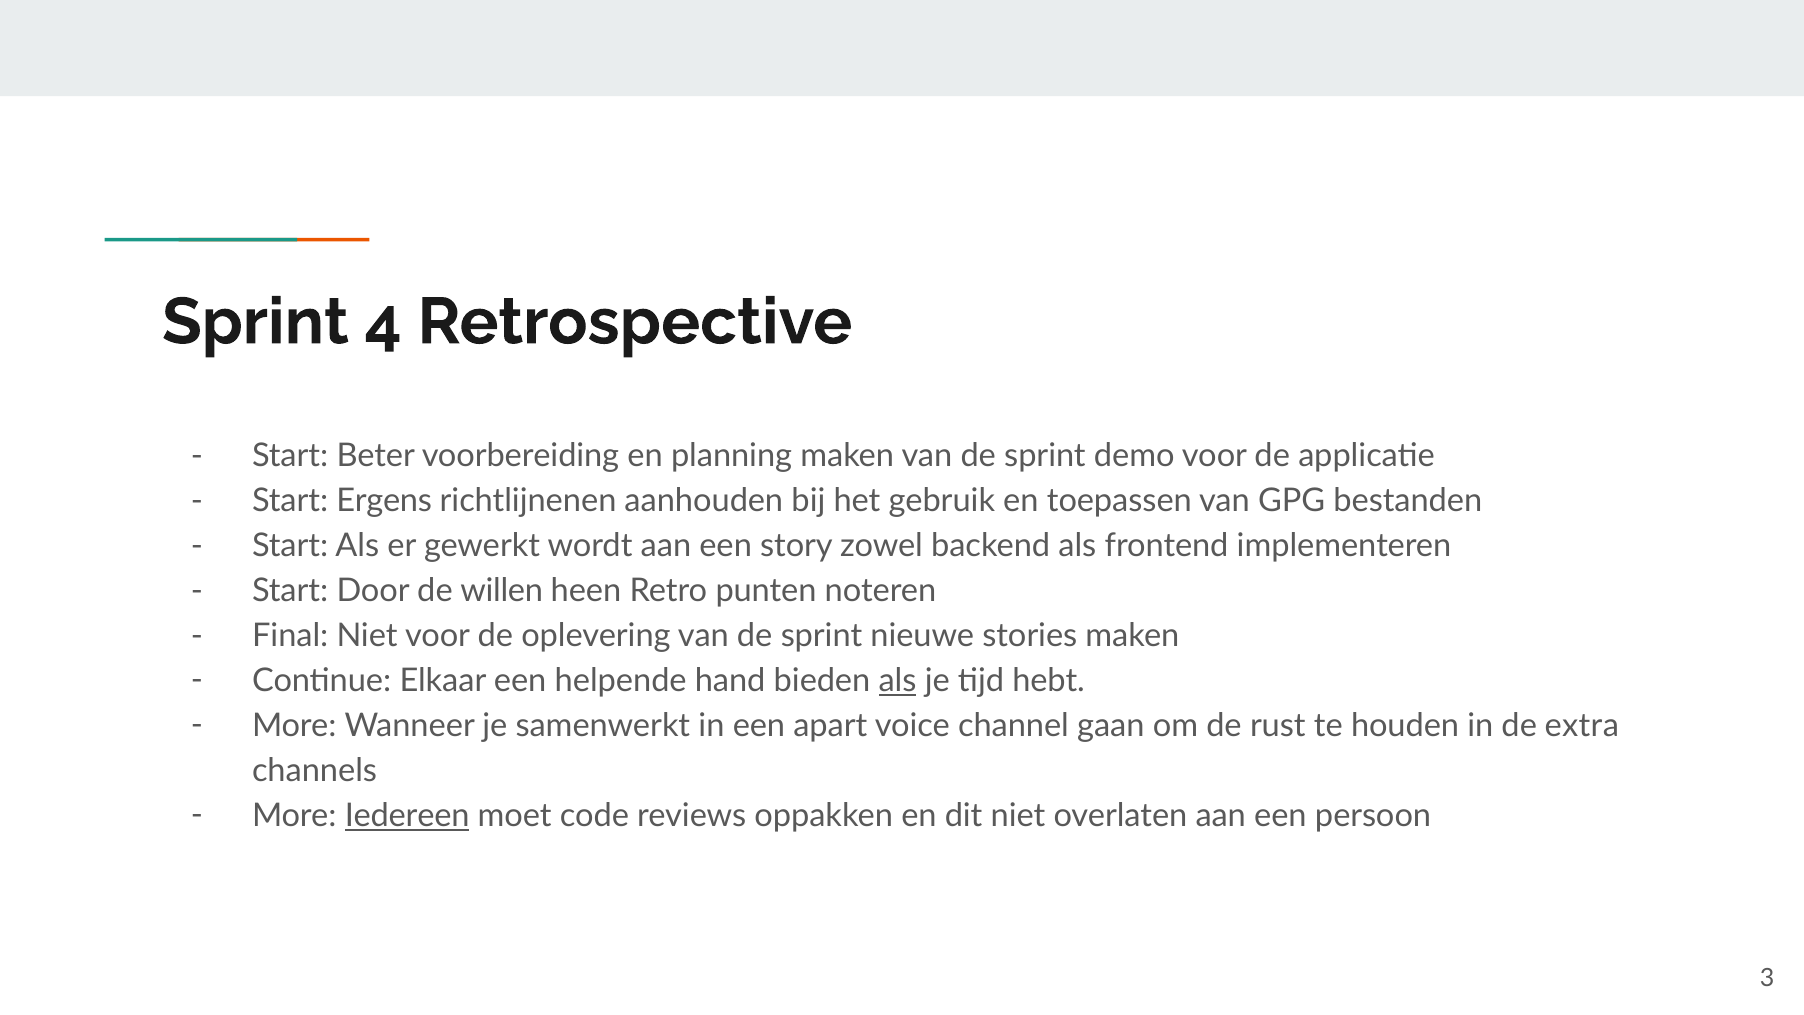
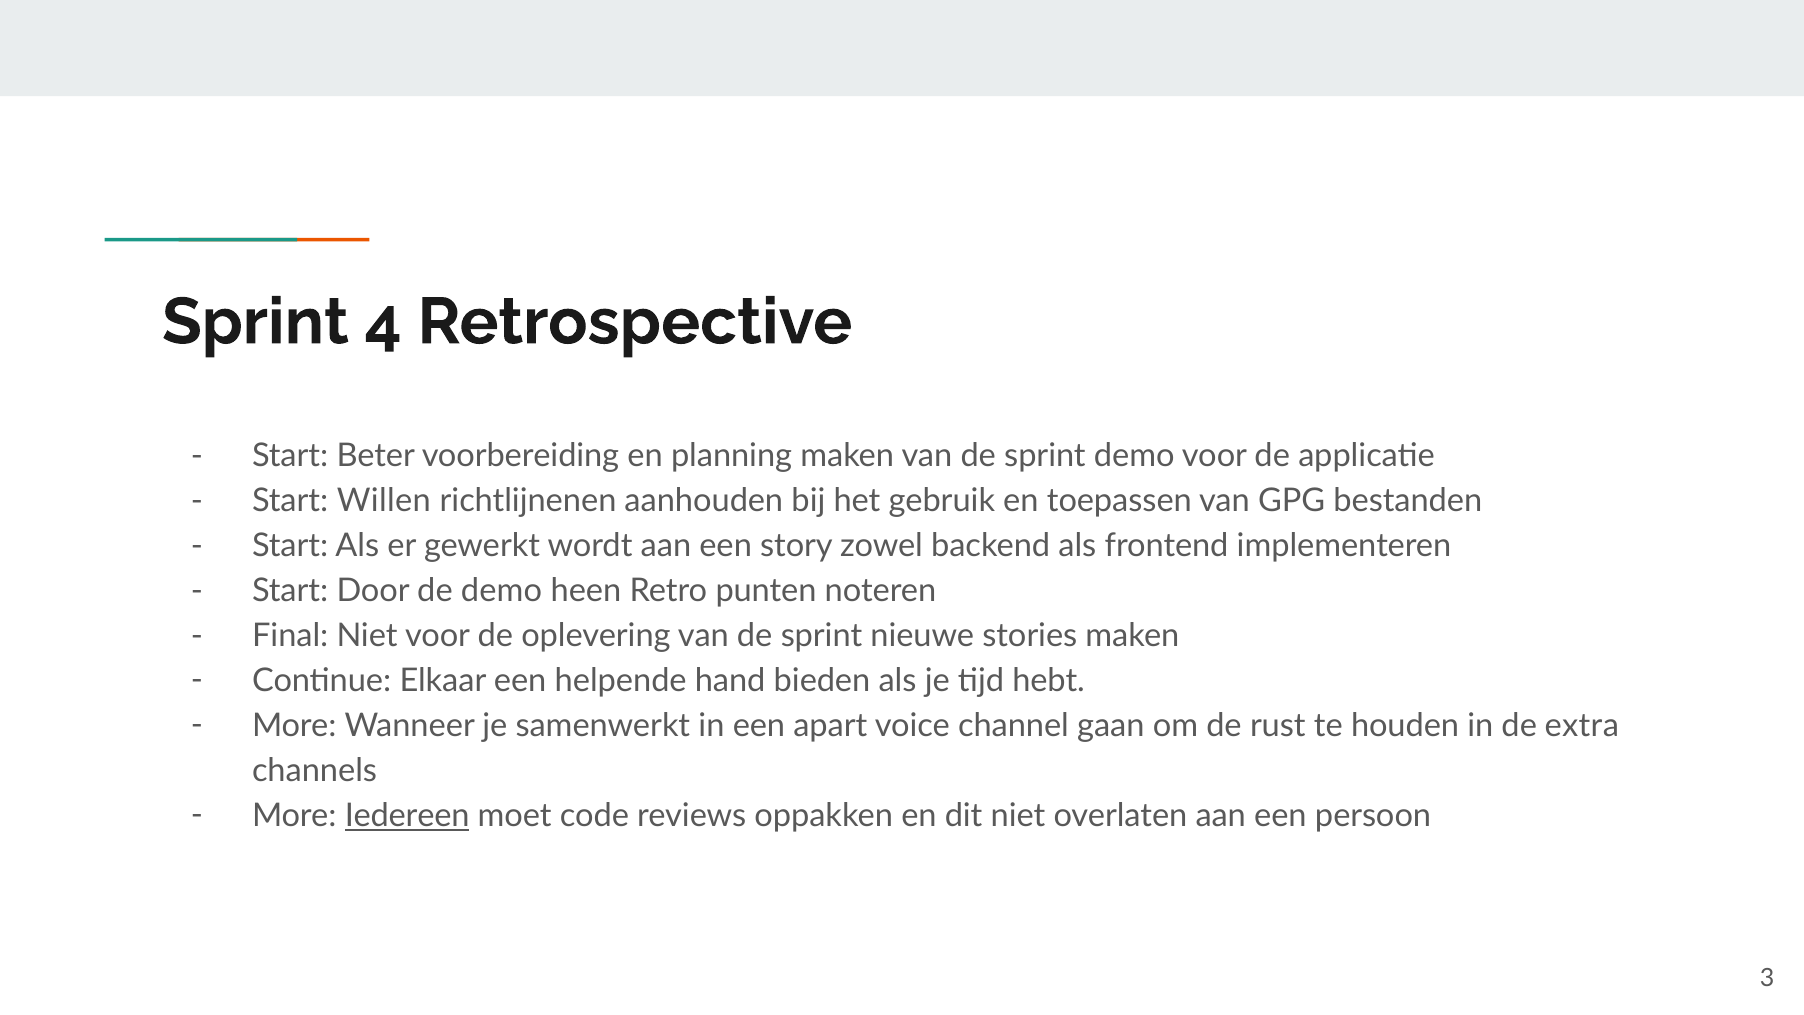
Ergens: Ergens -> Willen
de willen: willen -> demo
als at (898, 681) underline: present -> none
